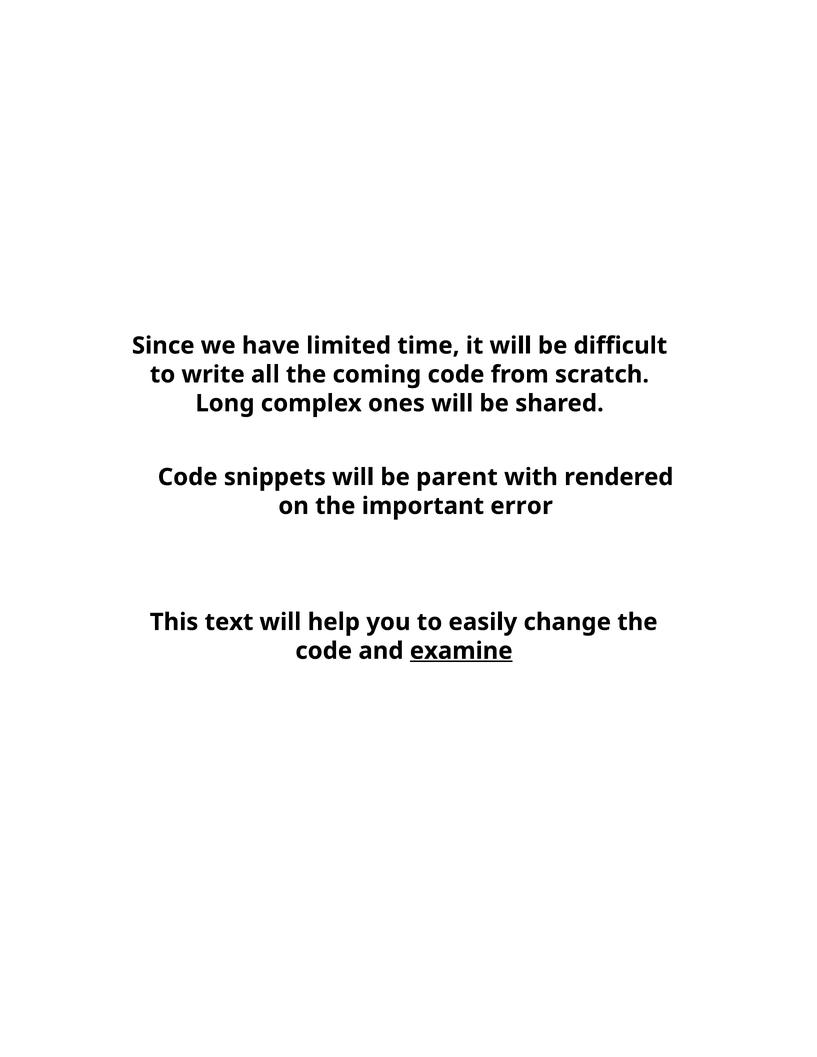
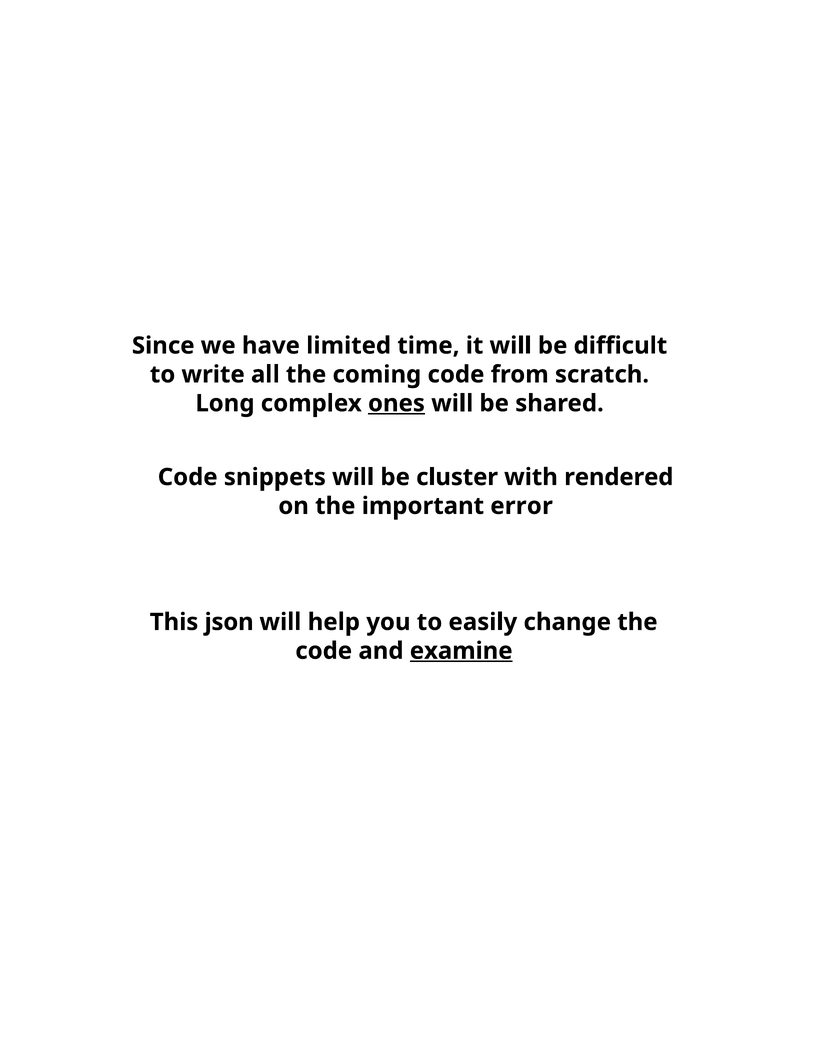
ones underline: none -> present
parent: parent -> cluster
text: text -> json
